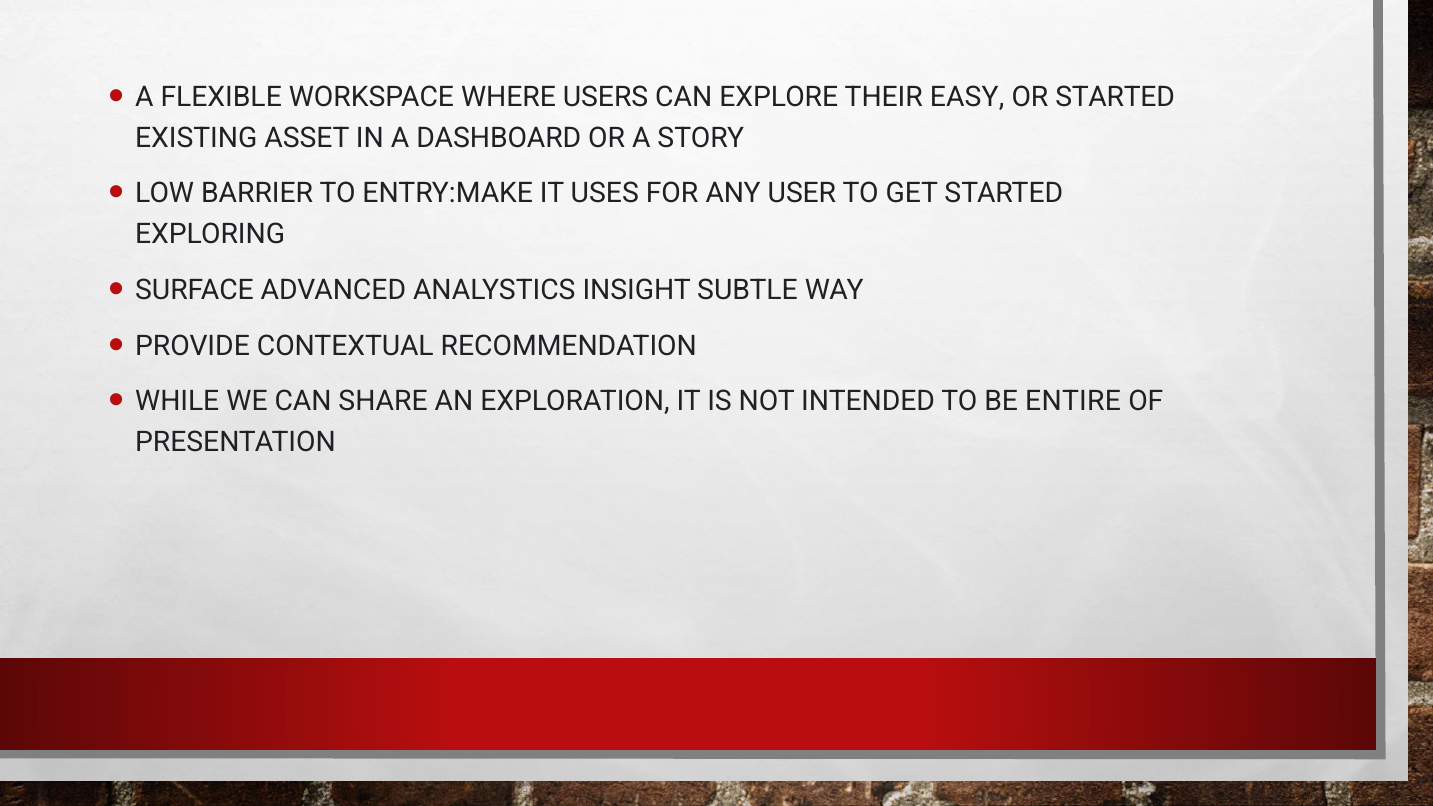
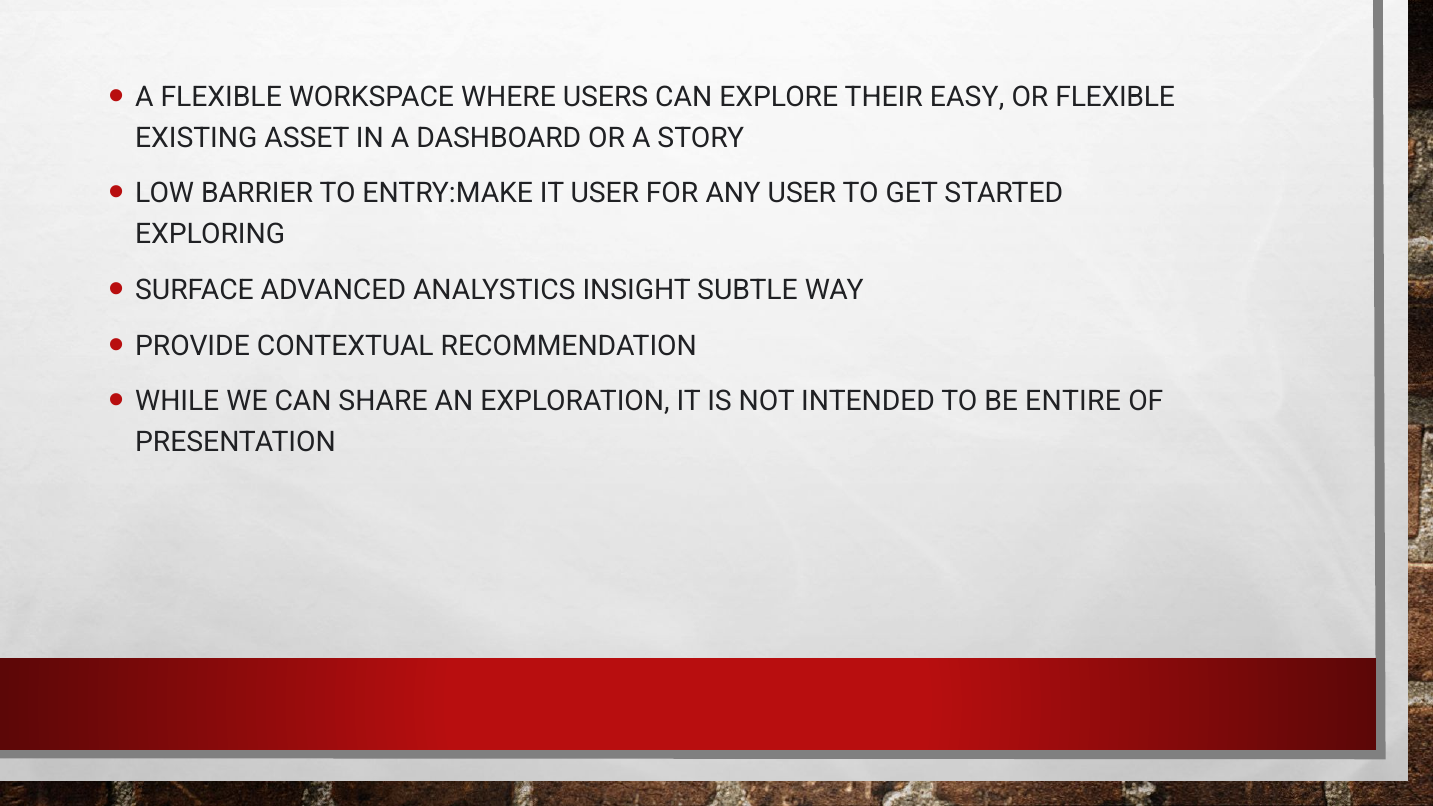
OR STARTED: STARTED -> FLEXIBLE
IT USES: USES -> USER
